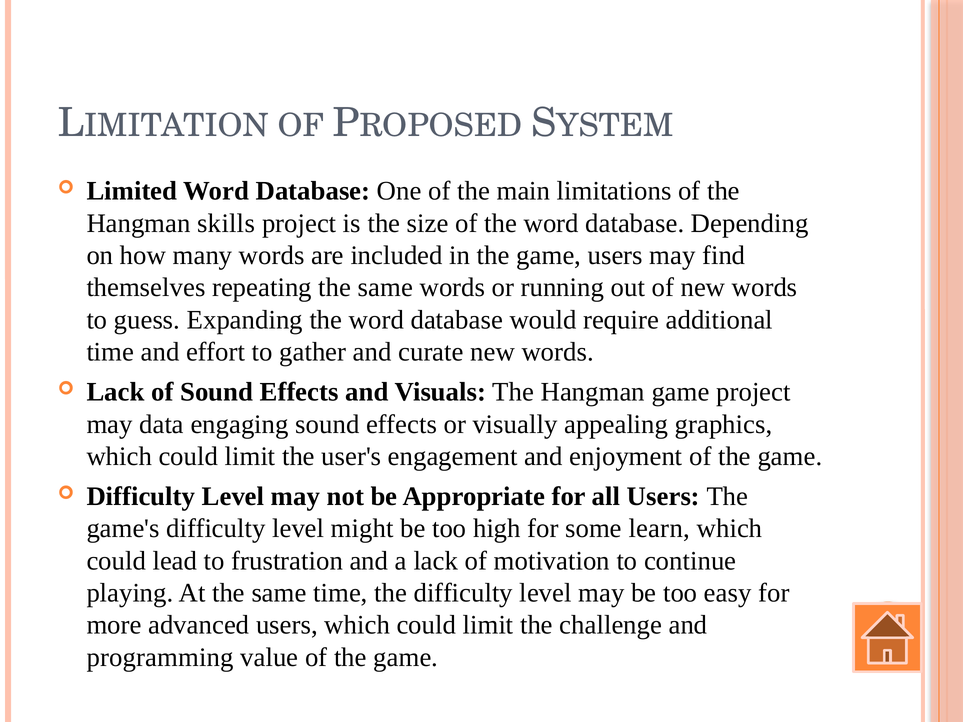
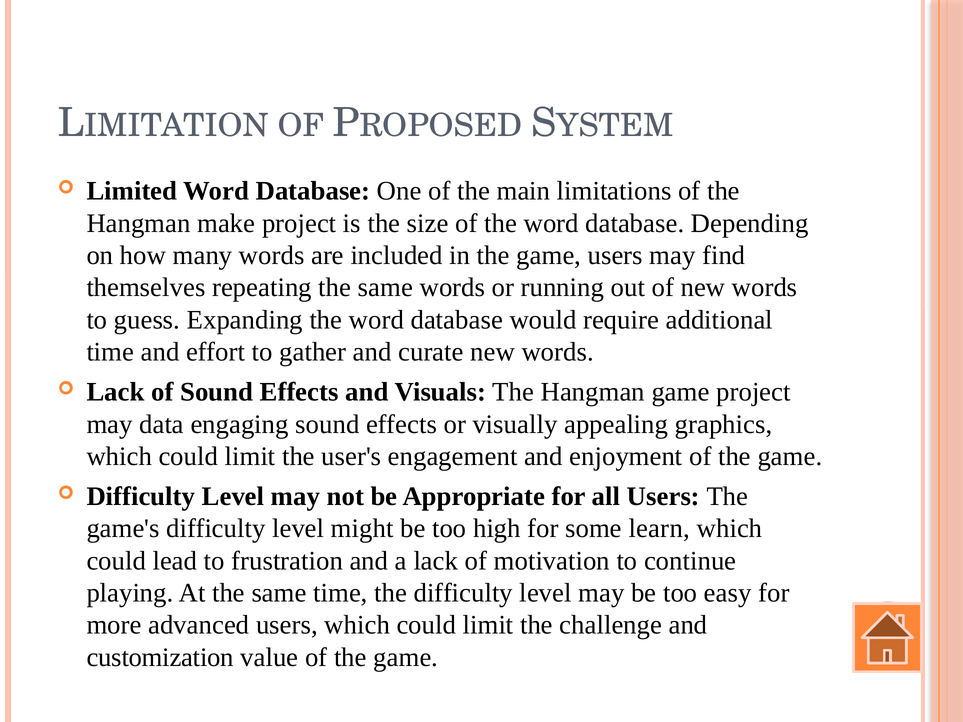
skills: skills -> make
programming: programming -> customization
